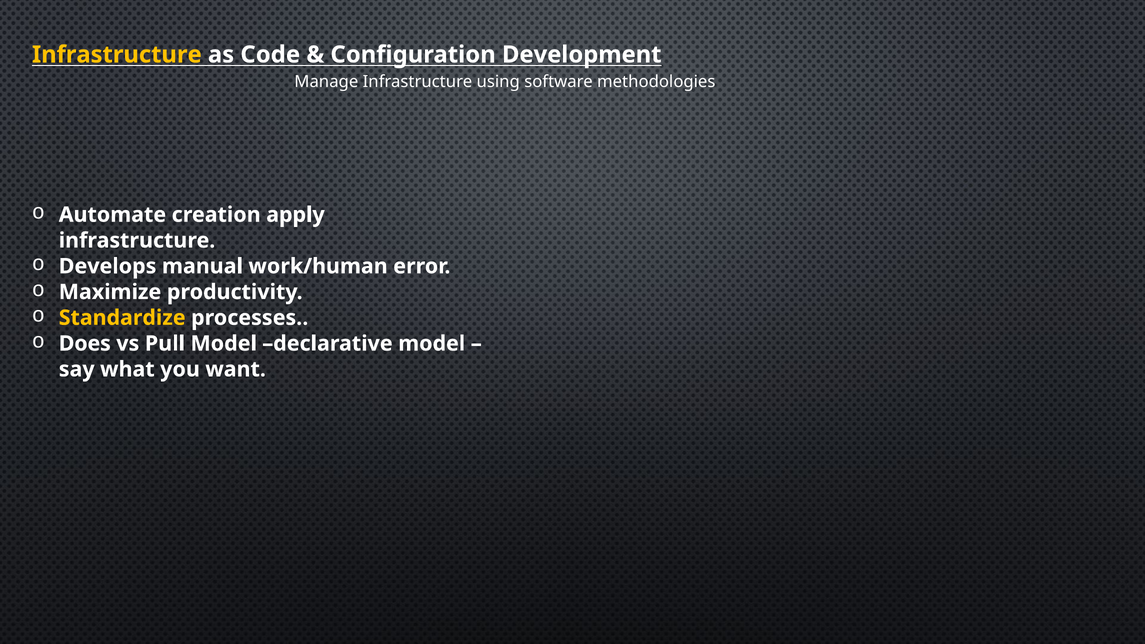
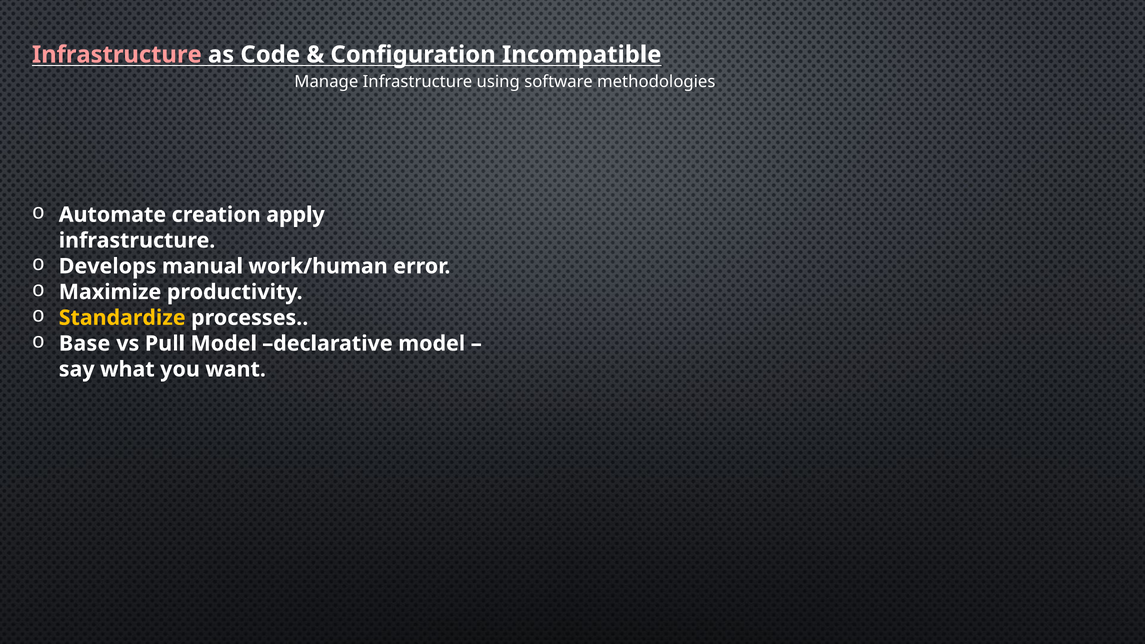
Infrastructure at (117, 55) colour: yellow -> pink
Development: Development -> Incompatible
Does: Does -> Base
